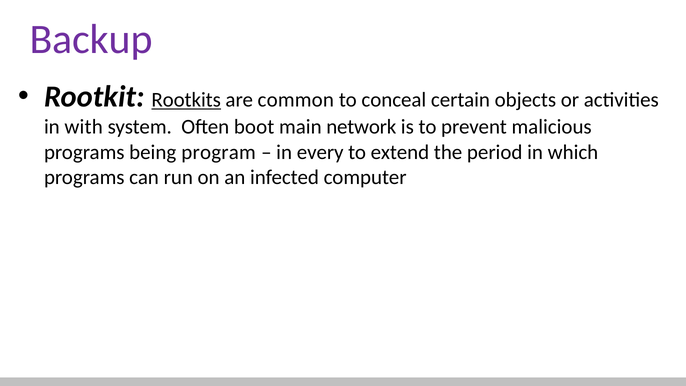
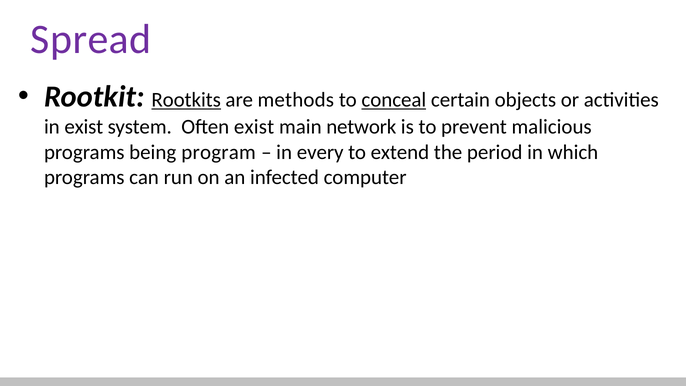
Backup: Backup -> Spread
common: common -> methods
conceal underline: none -> present
in with: with -> exist
Often boot: boot -> exist
